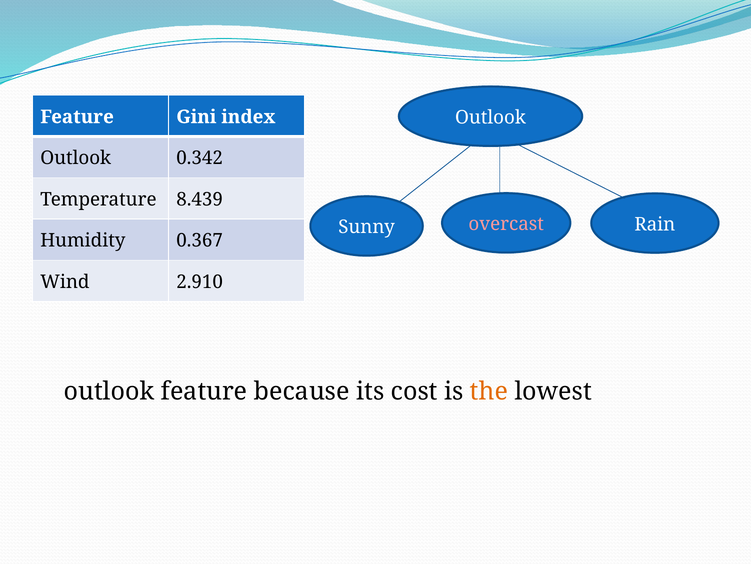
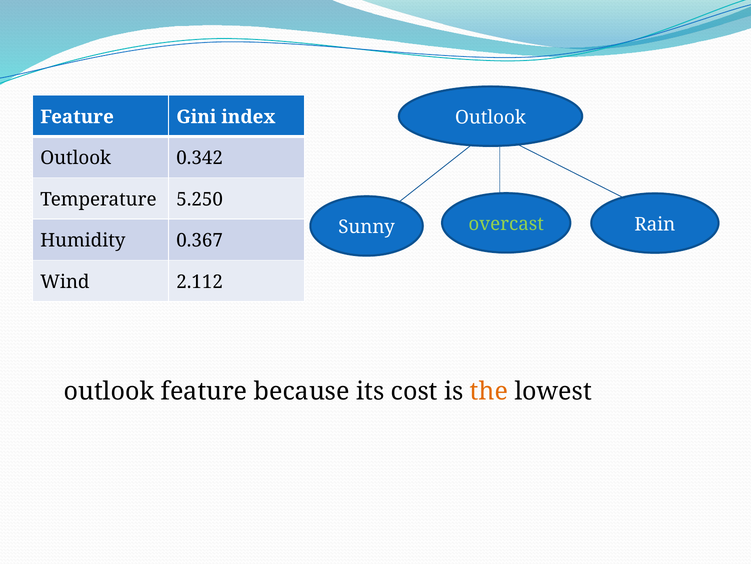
8.439: 8.439 -> 5.250
overcast colour: pink -> light green
2.910: 2.910 -> 2.112
